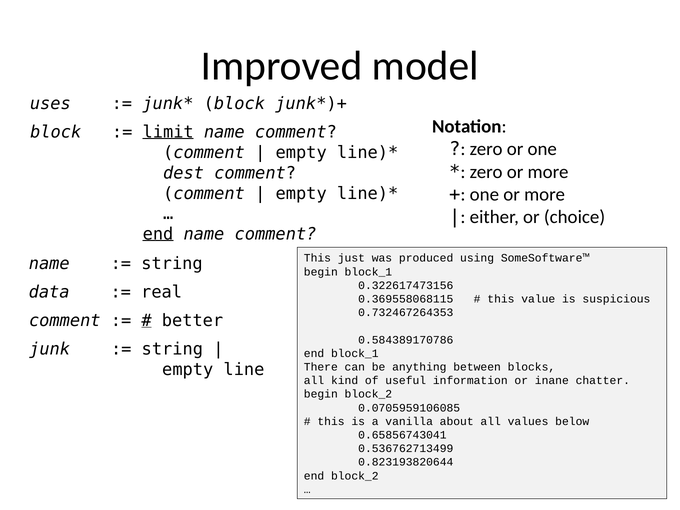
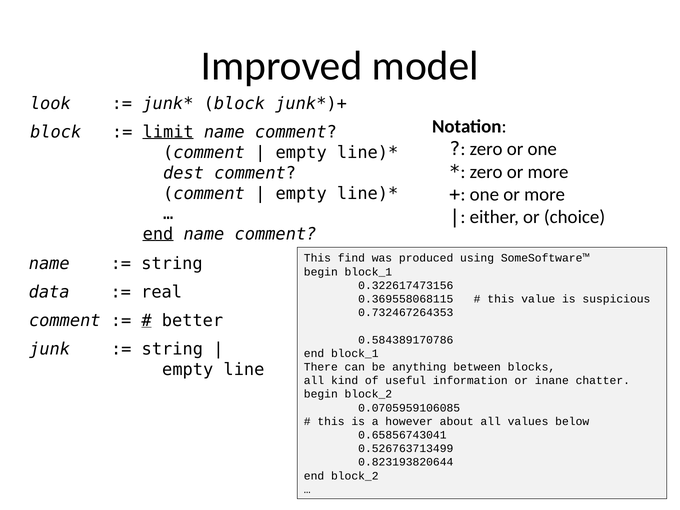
uses: uses -> look
just: just -> find
vanilla: vanilla -> however
0.536762713499: 0.536762713499 -> 0.526763713499
